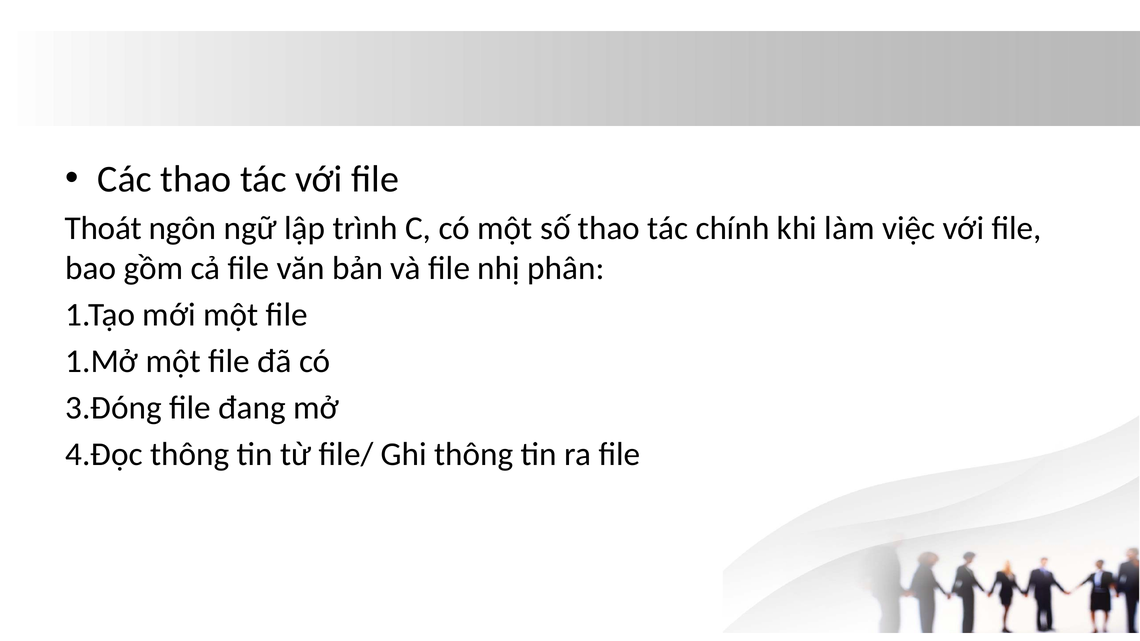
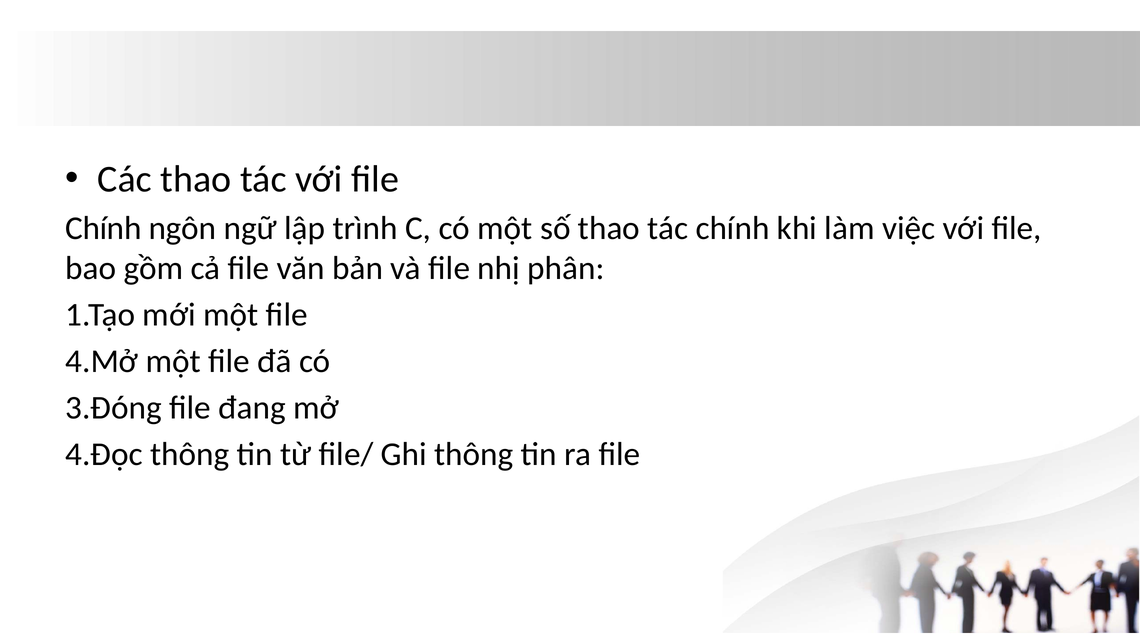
Thoát at (103, 228): Thoát -> Chính
1.Mở: 1.Mở -> 4.Mở
